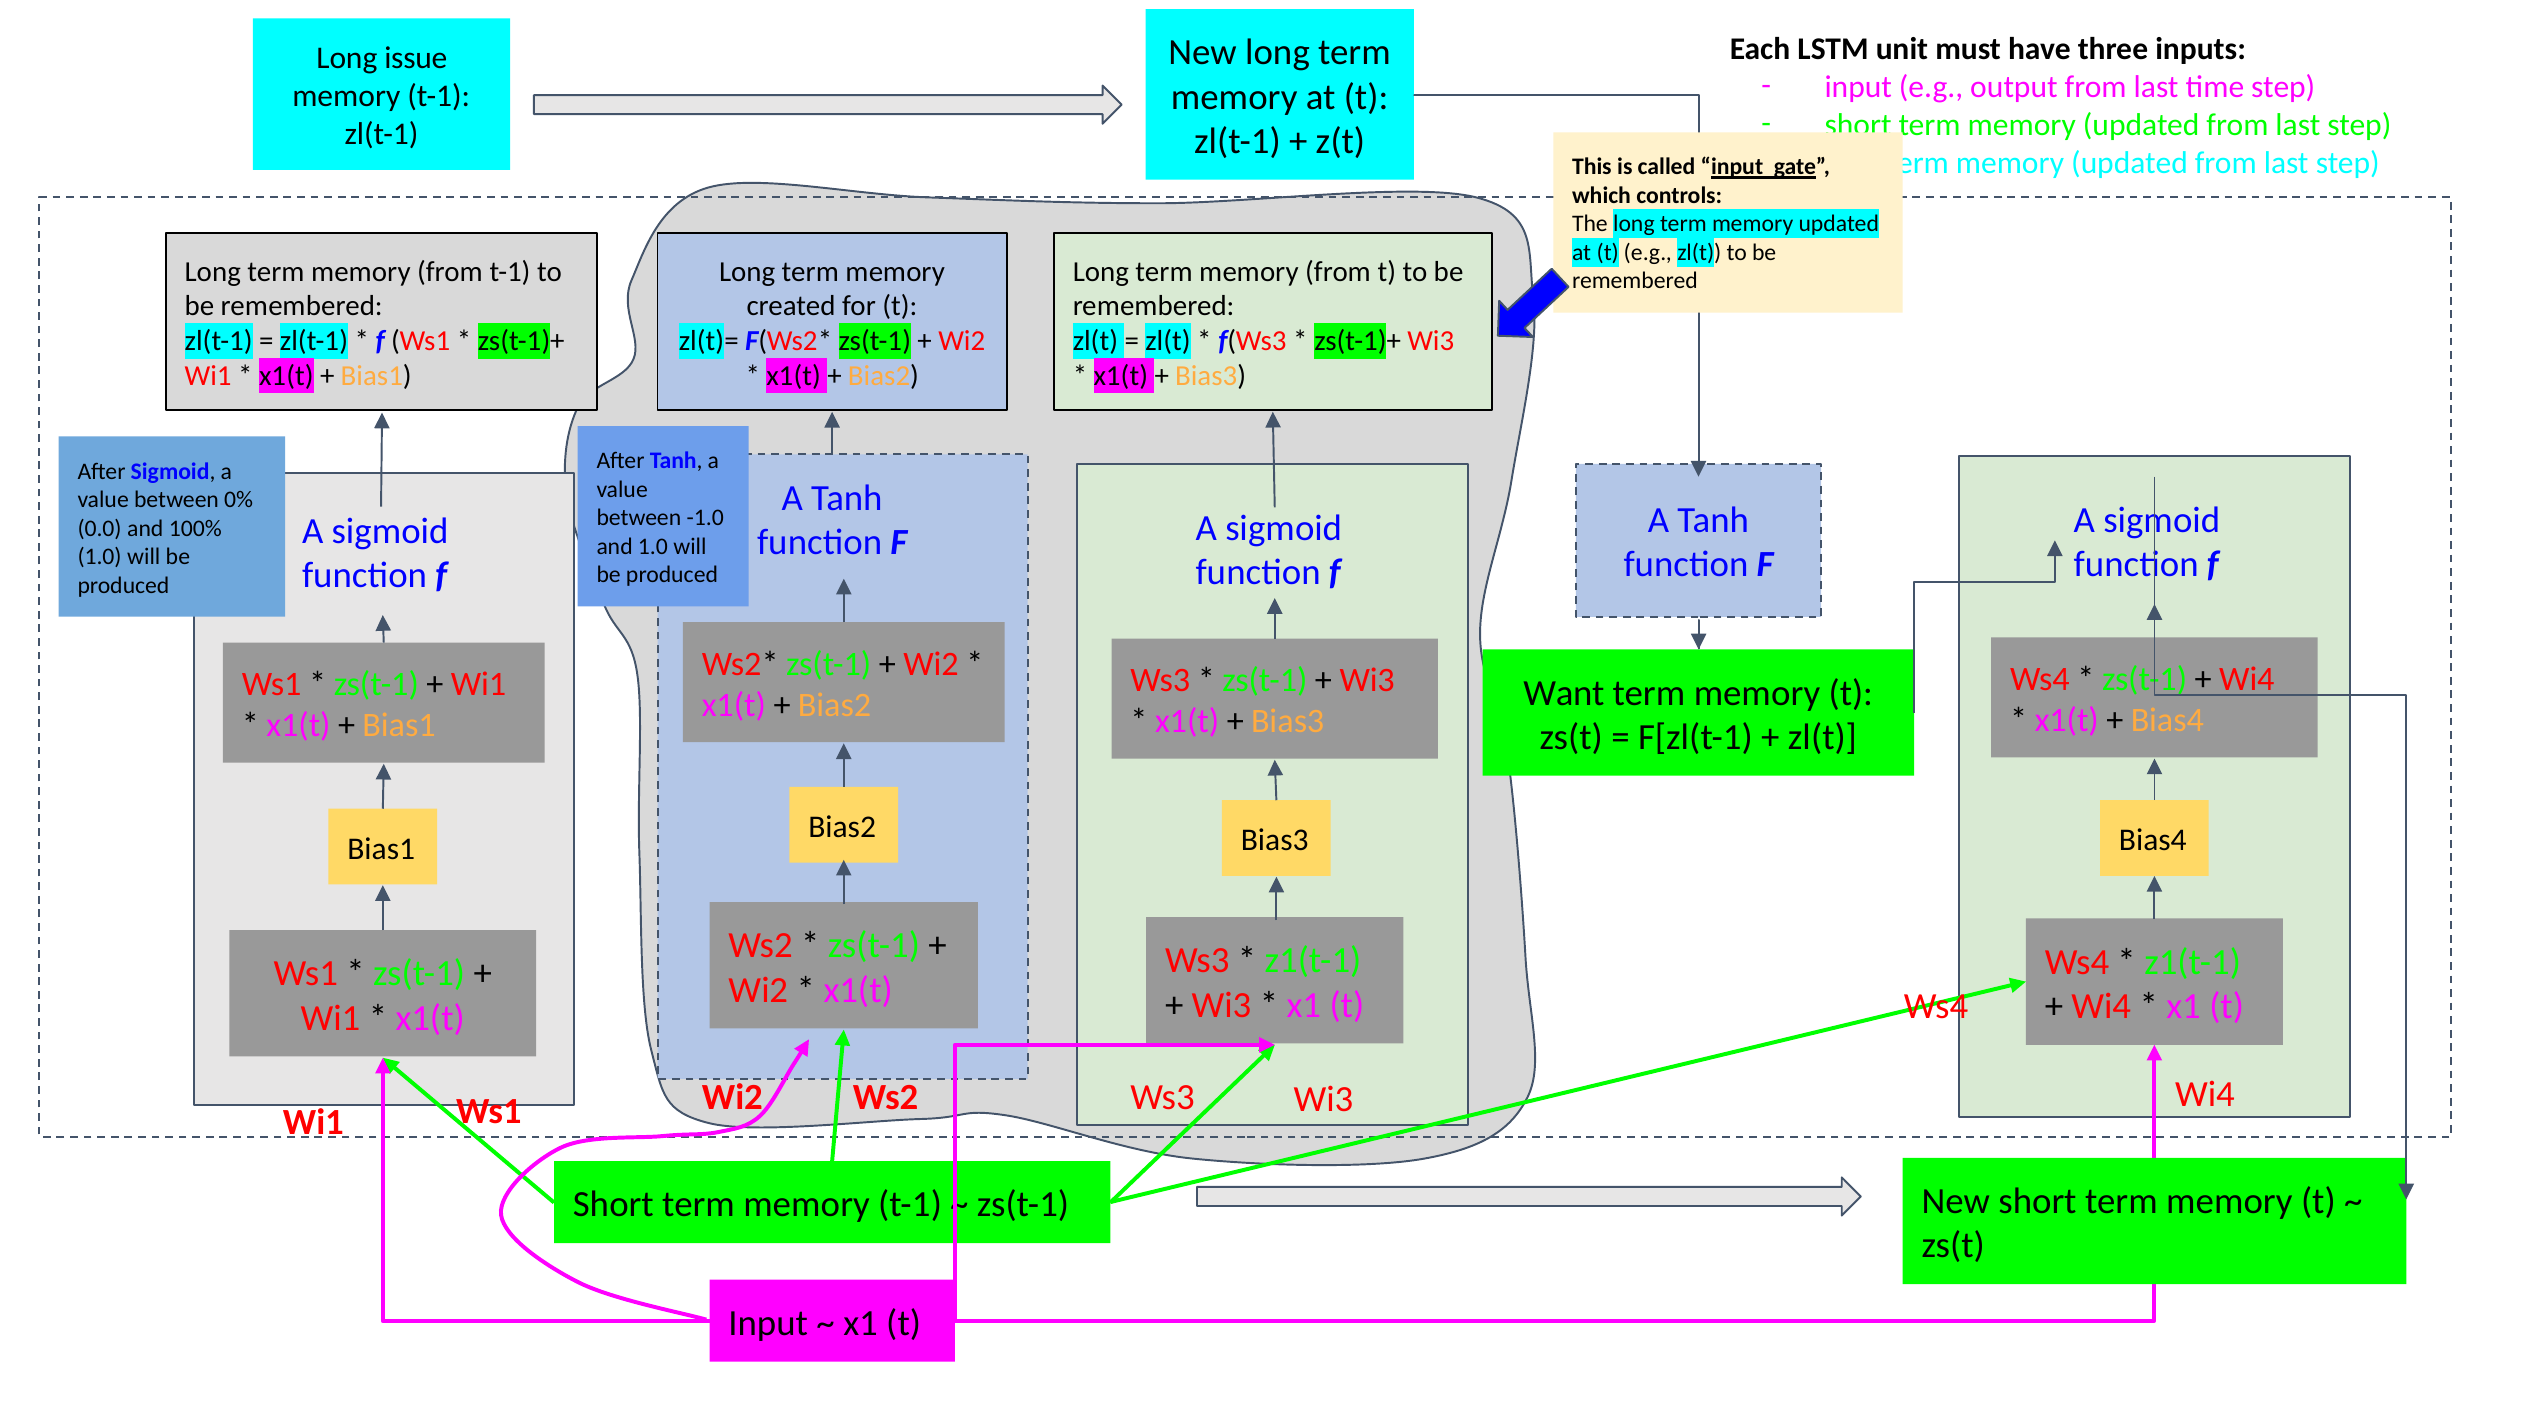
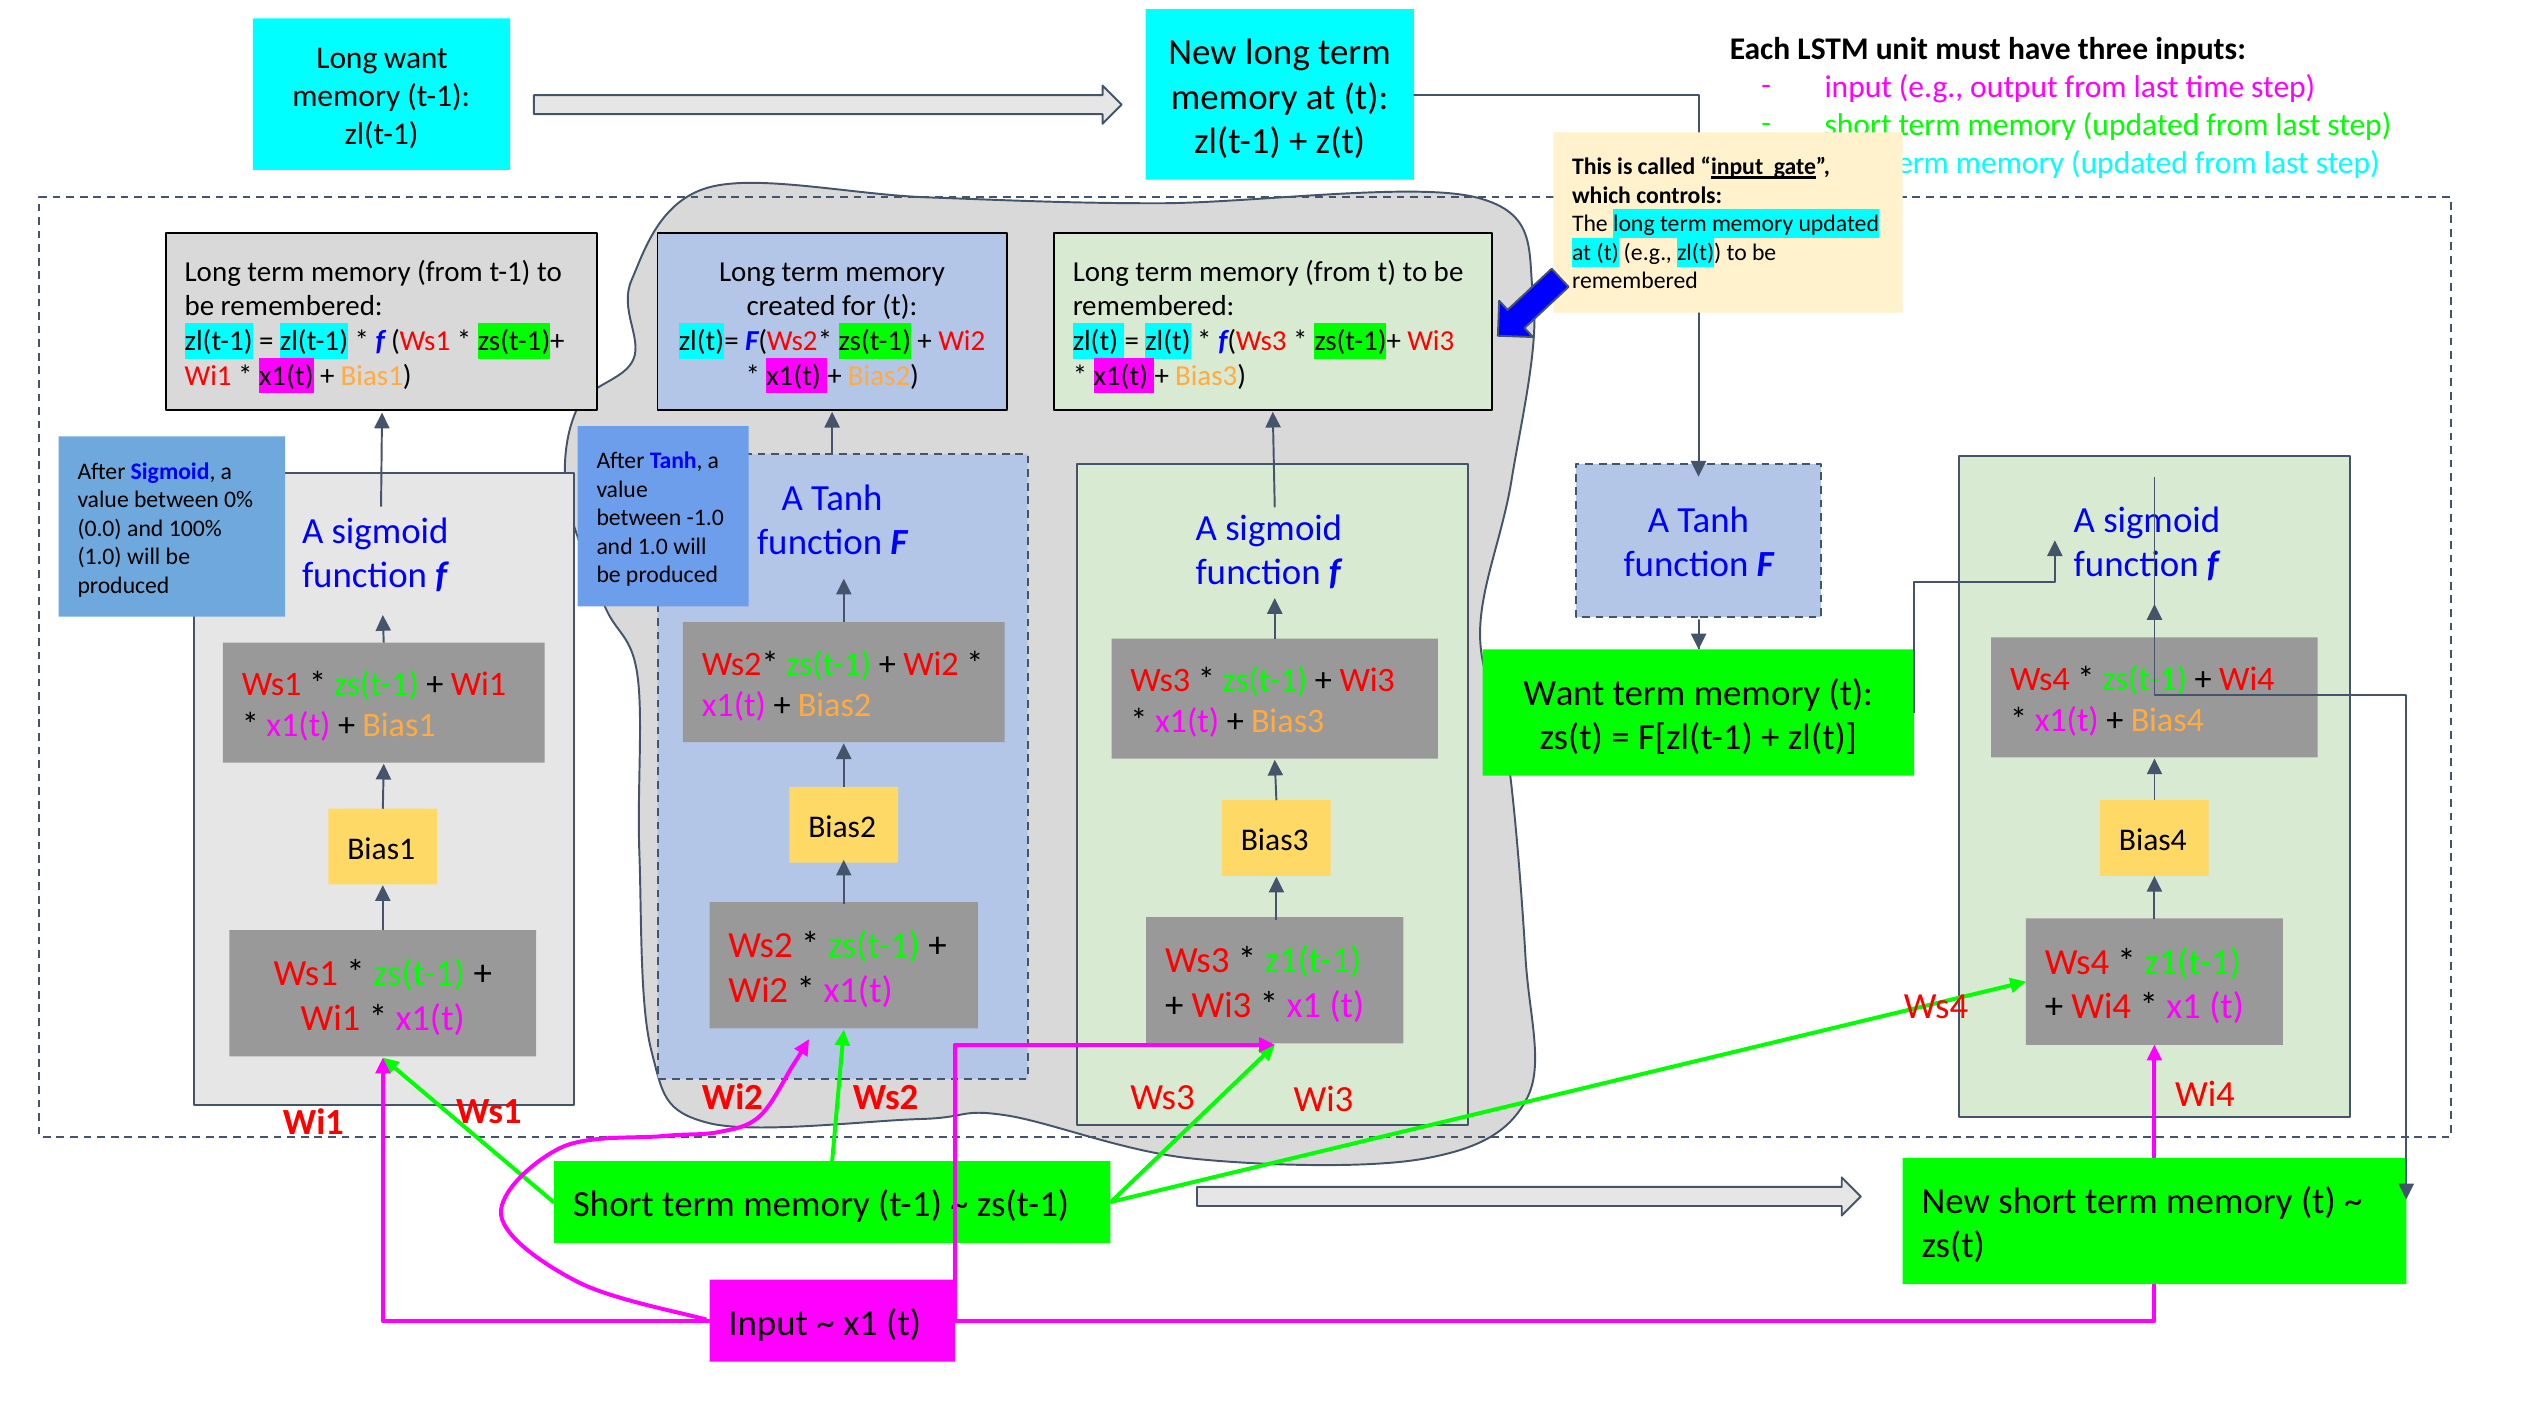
Long issue: issue -> want
